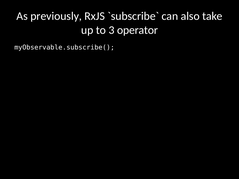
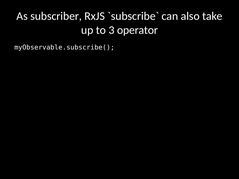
previously: previously -> subscriber
